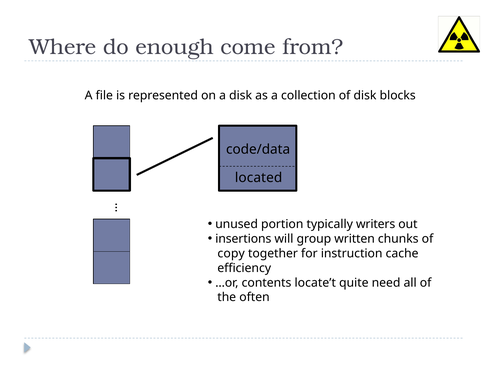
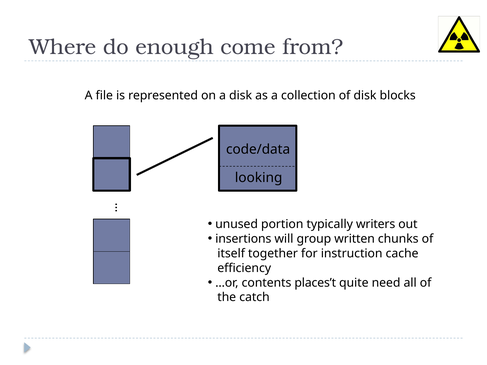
located: located -> looking
copy: copy -> itself
locate’t: locate’t -> places’t
often: often -> catch
